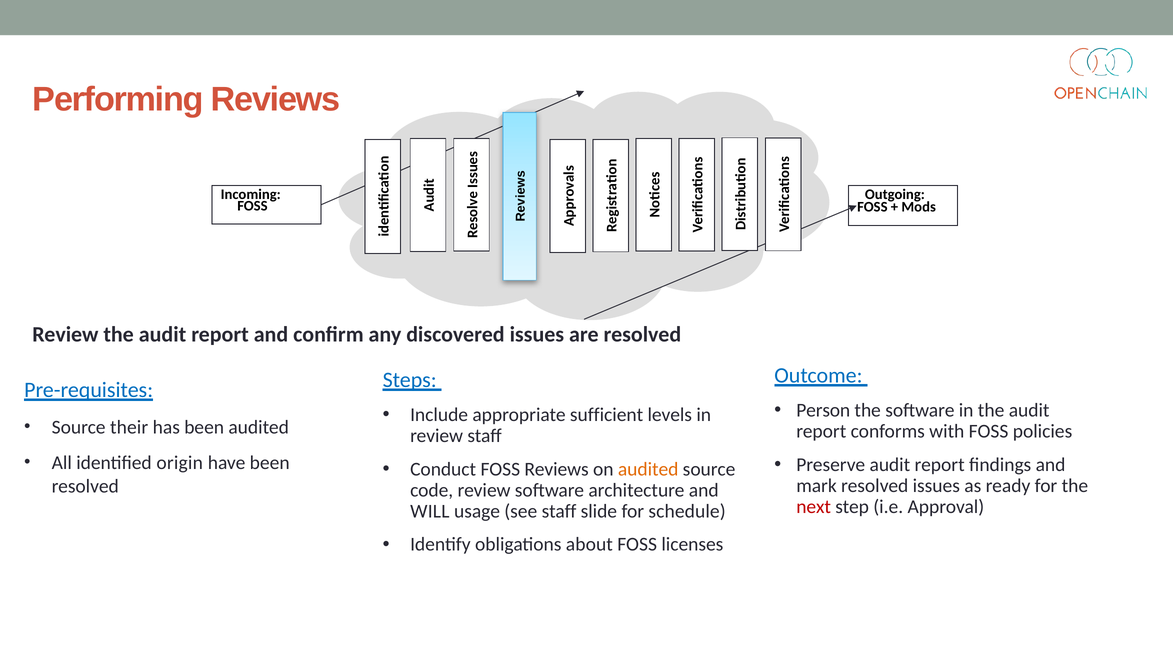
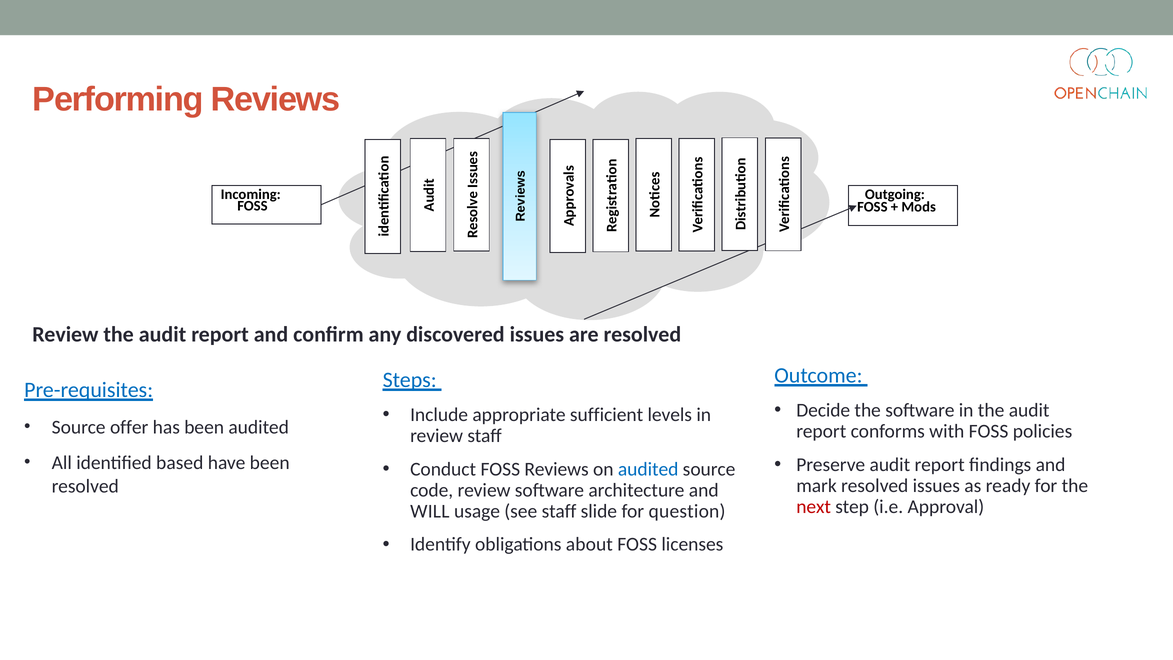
Person: Person -> Decide
their: their -> offer
origin: origin -> based
audited at (648, 469) colour: orange -> blue
schedule: schedule -> question
